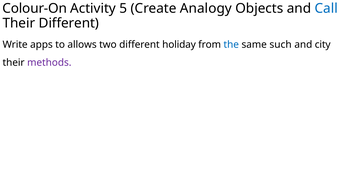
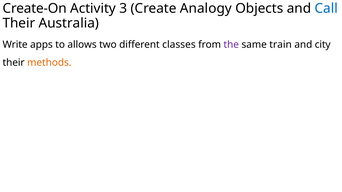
Colour-On: Colour-On -> Create-On
5: 5 -> 3
Their Different: Different -> Australia
holiday: holiday -> classes
the colour: blue -> purple
such: such -> train
methods colour: purple -> orange
